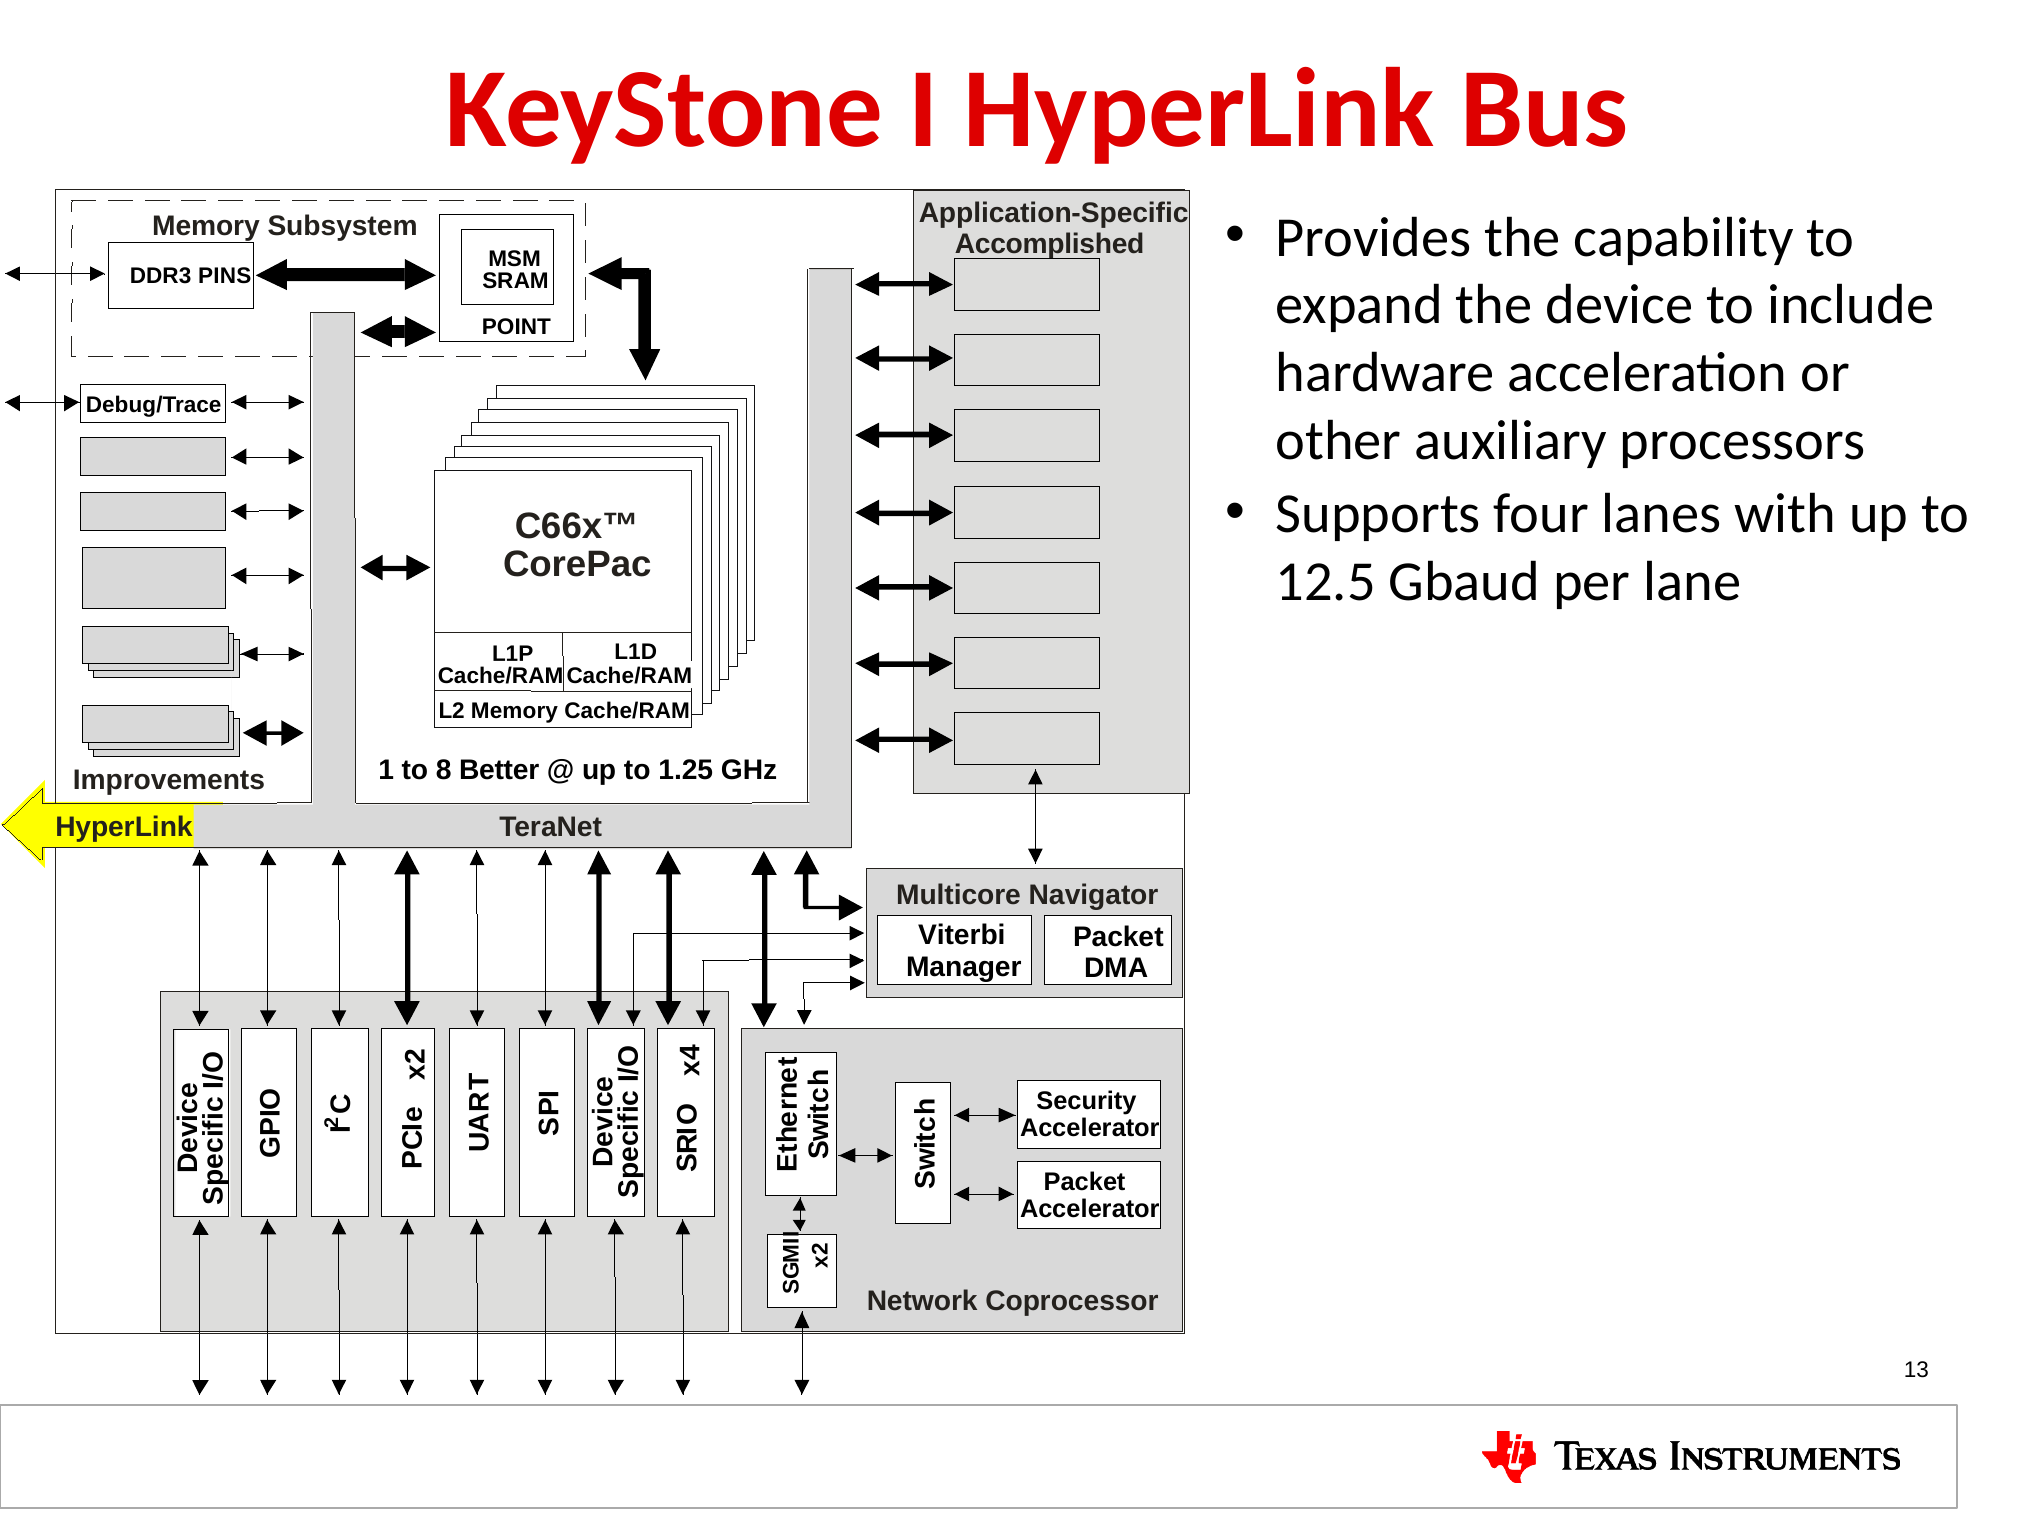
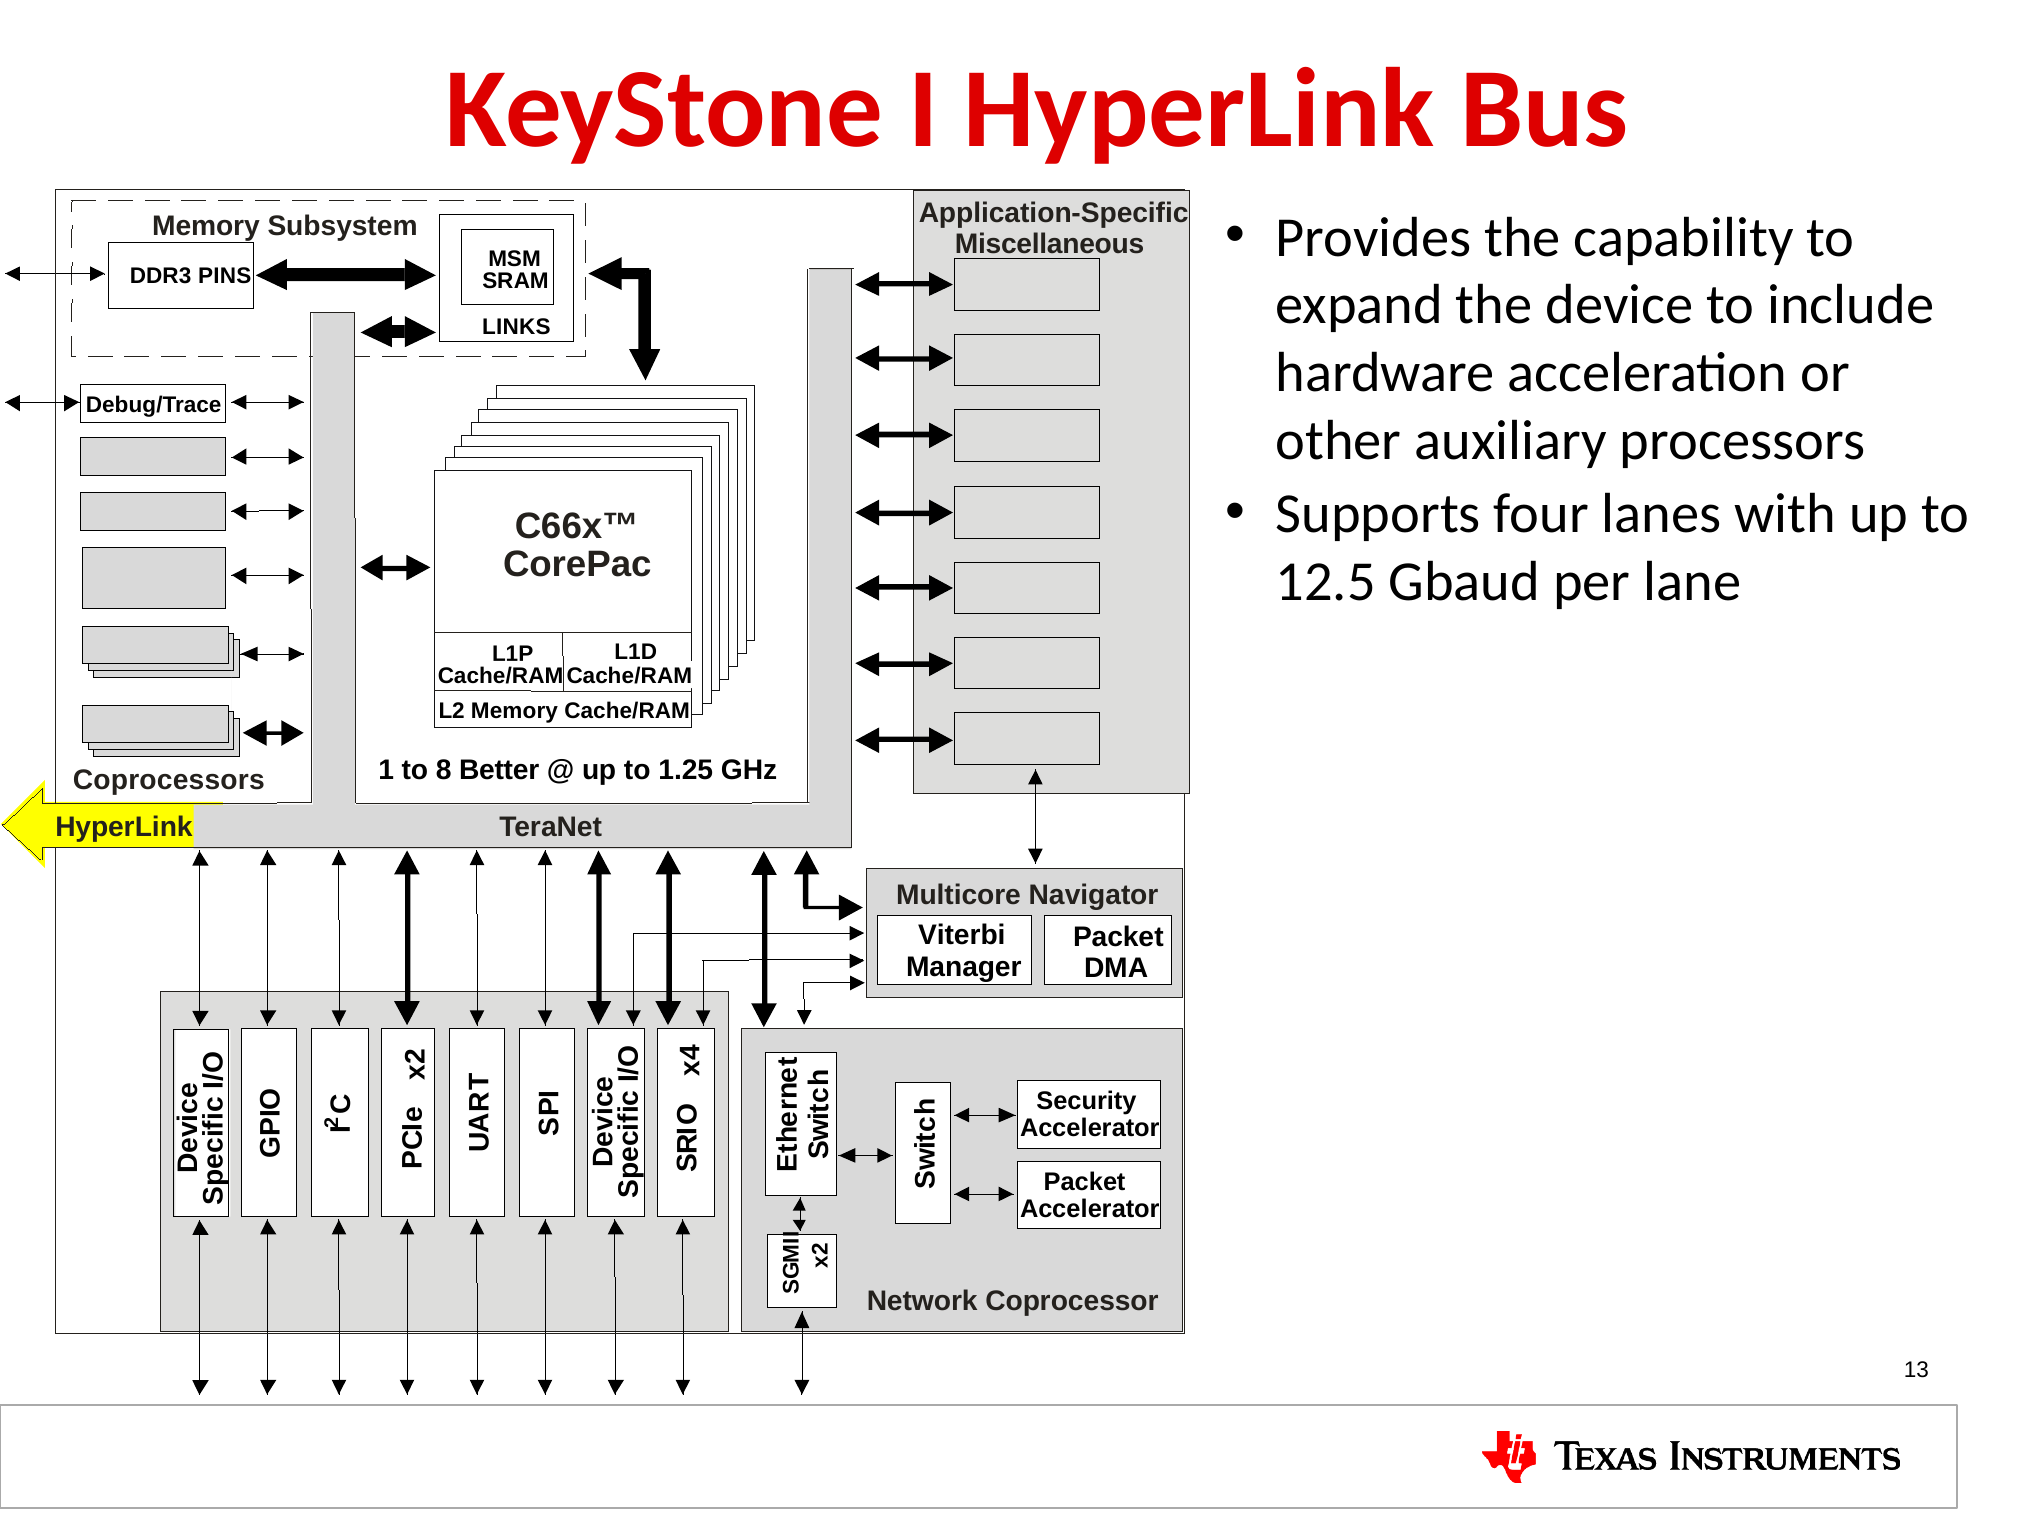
Accomplished: Accomplished -> Miscellaneous
POINT: POINT -> LINKS
Improvements: Improvements -> Coprocessors
